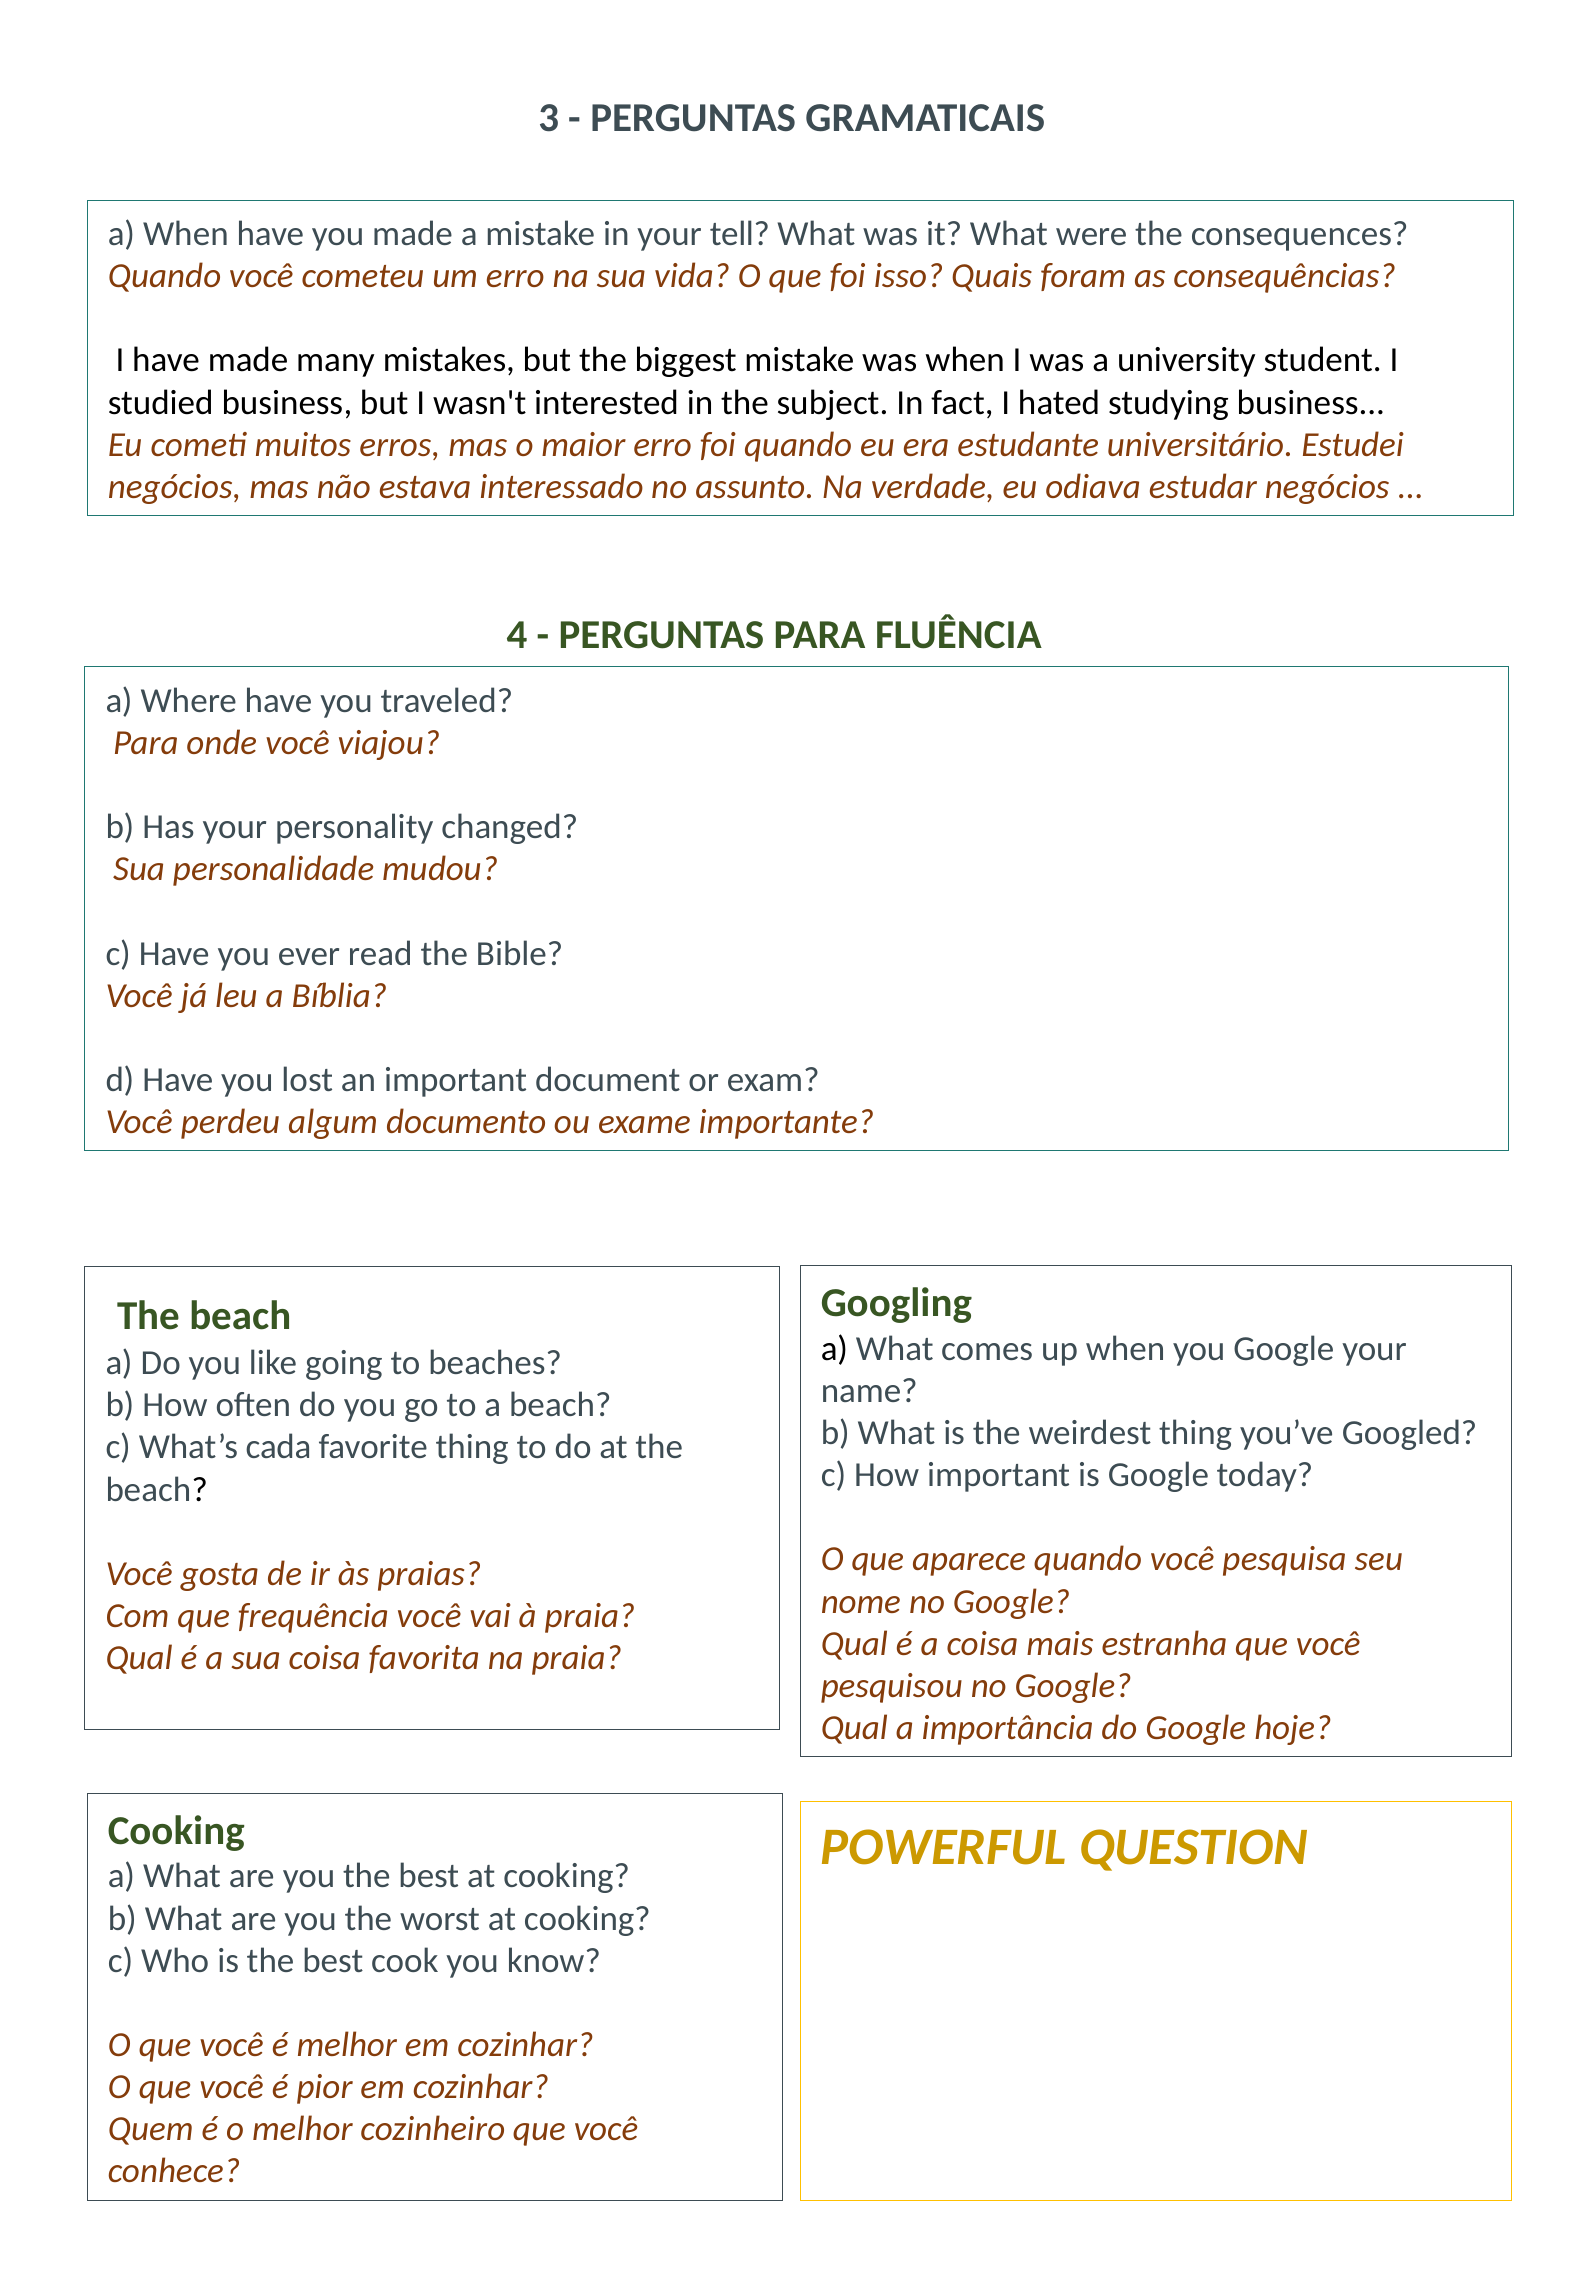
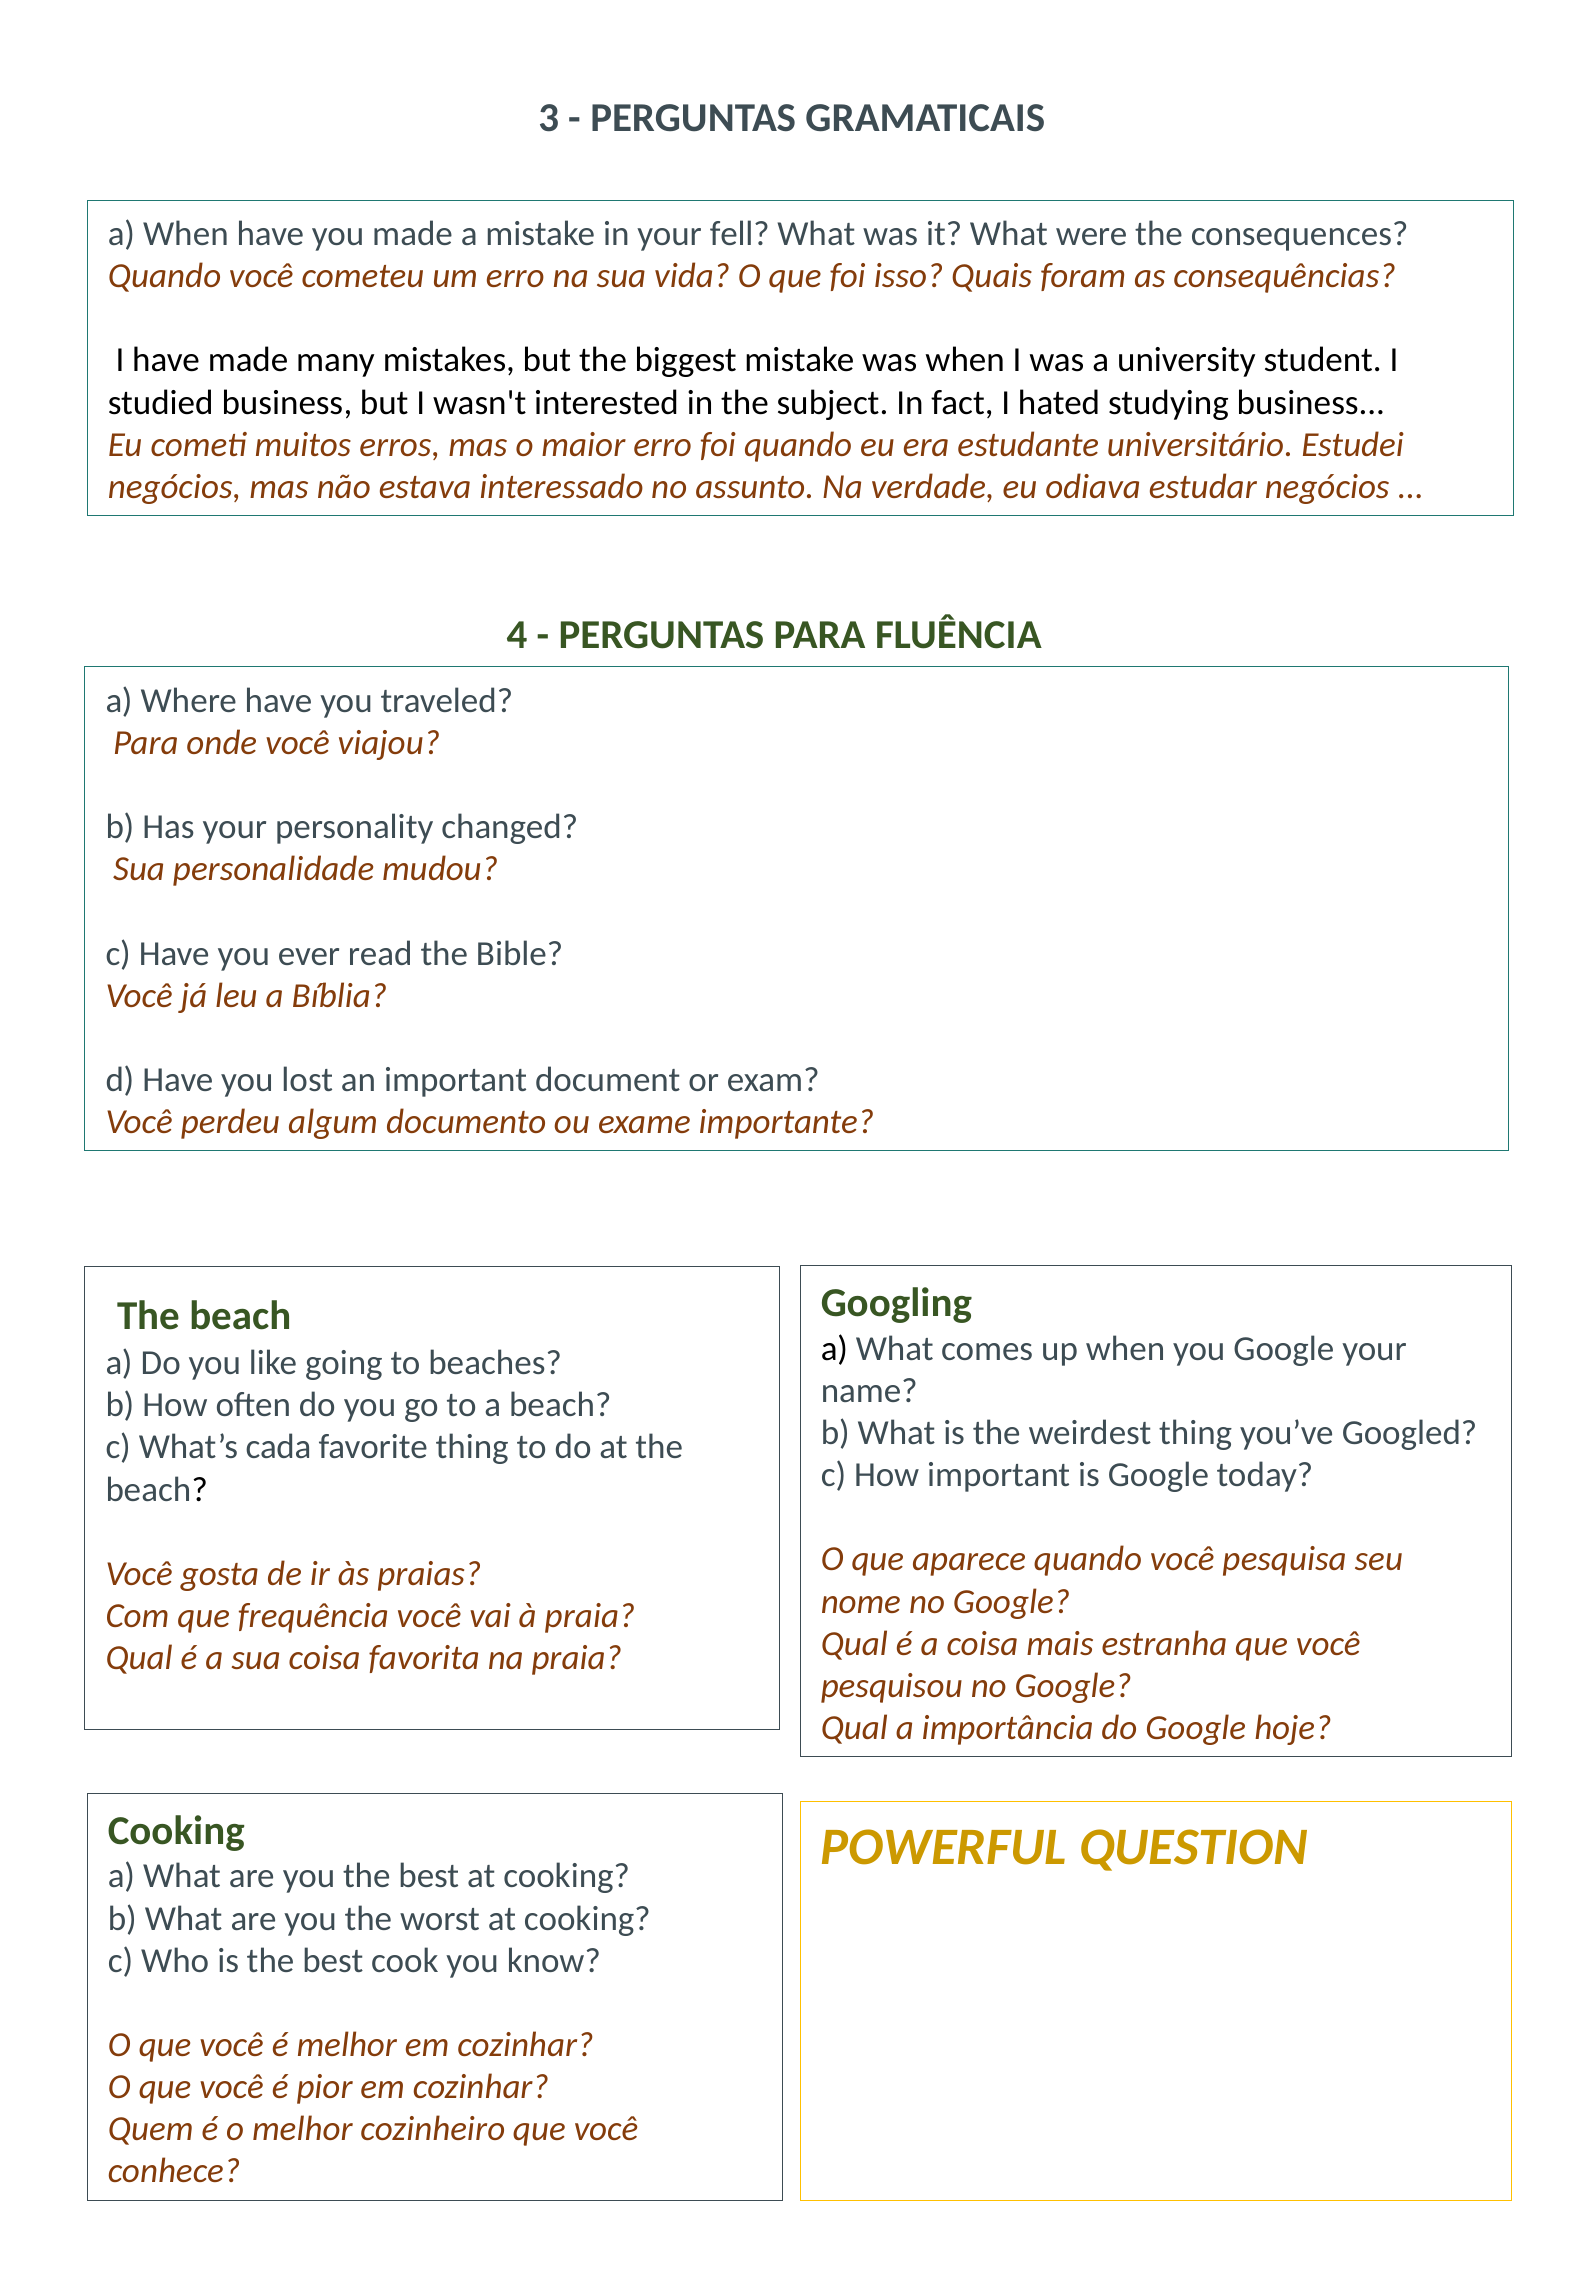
tell: tell -> fell
